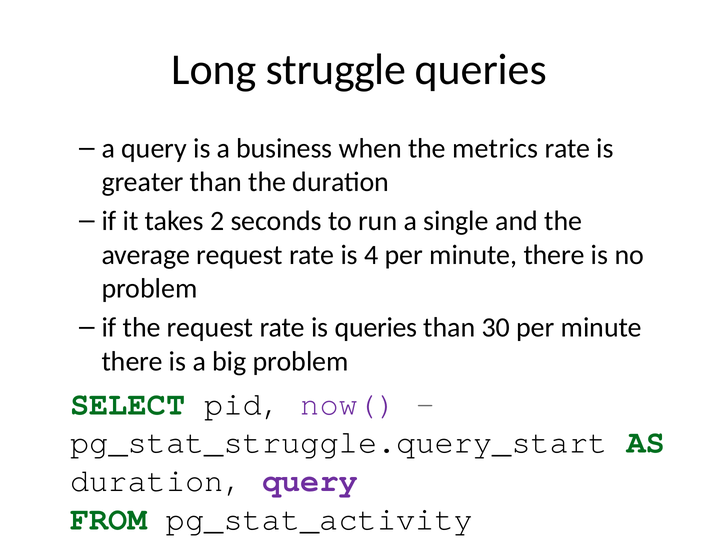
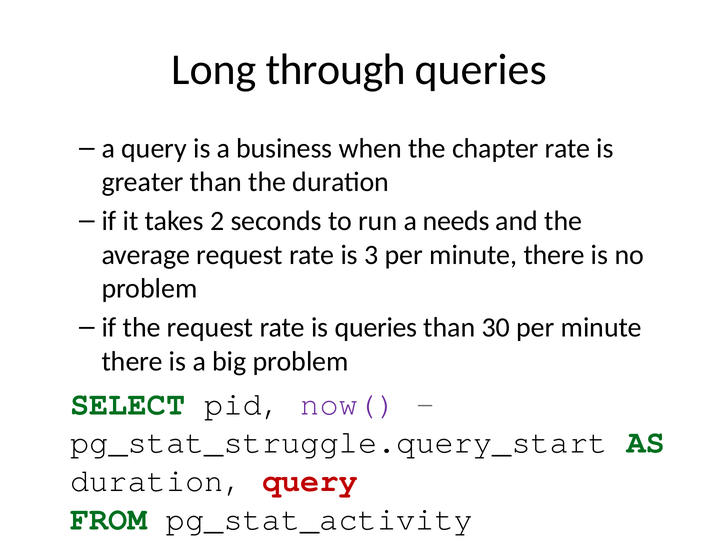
struggle: struggle -> through
metrics: metrics -> chapter
single: single -> needs
4: 4 -> 3
query at (310, 480) colour: purple -> red
